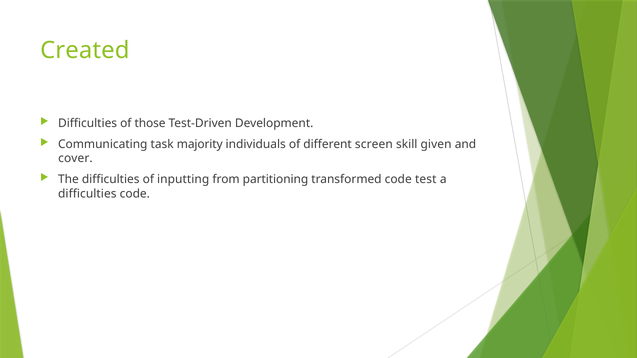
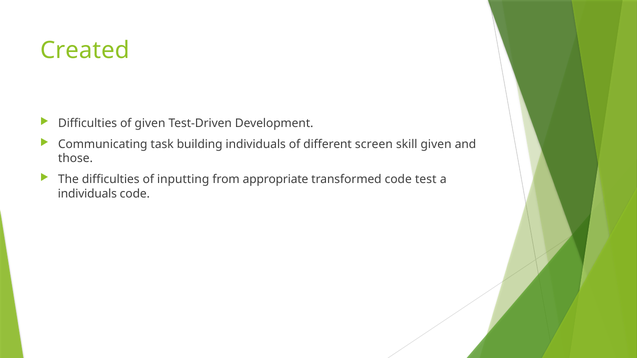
of those: those -> given
majority: majority -> building
cover: cover -> those
partitioning: partitioning -> appropriate
difficulties at (87, 194): difficulties -> individuals
